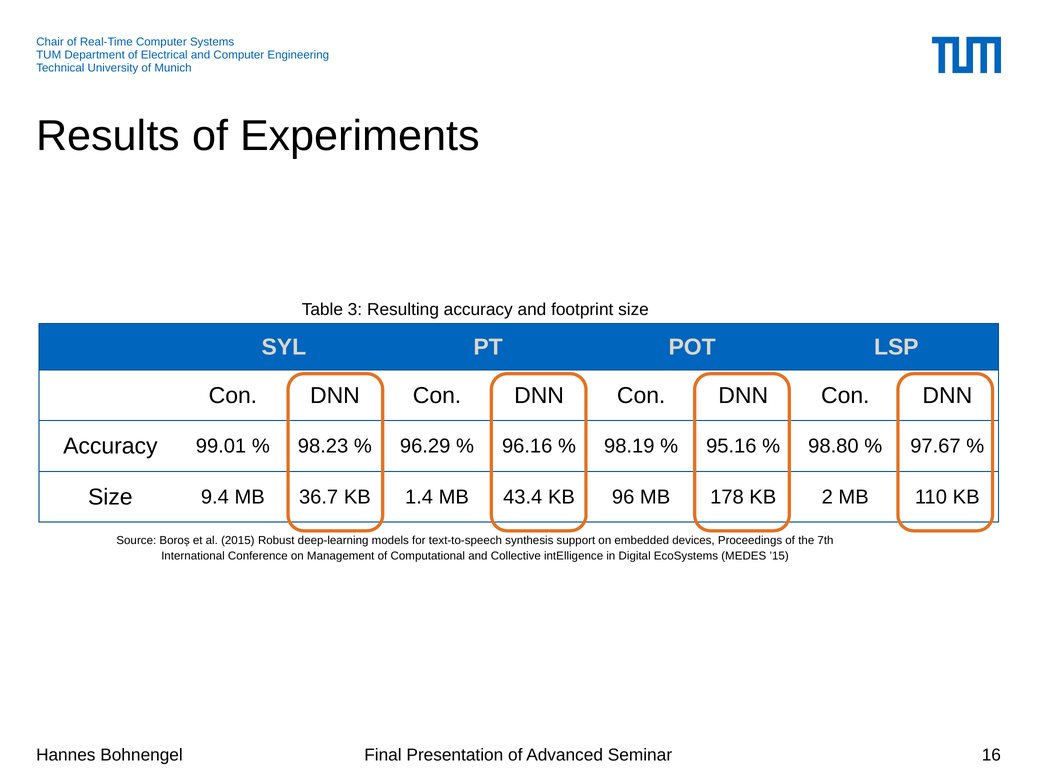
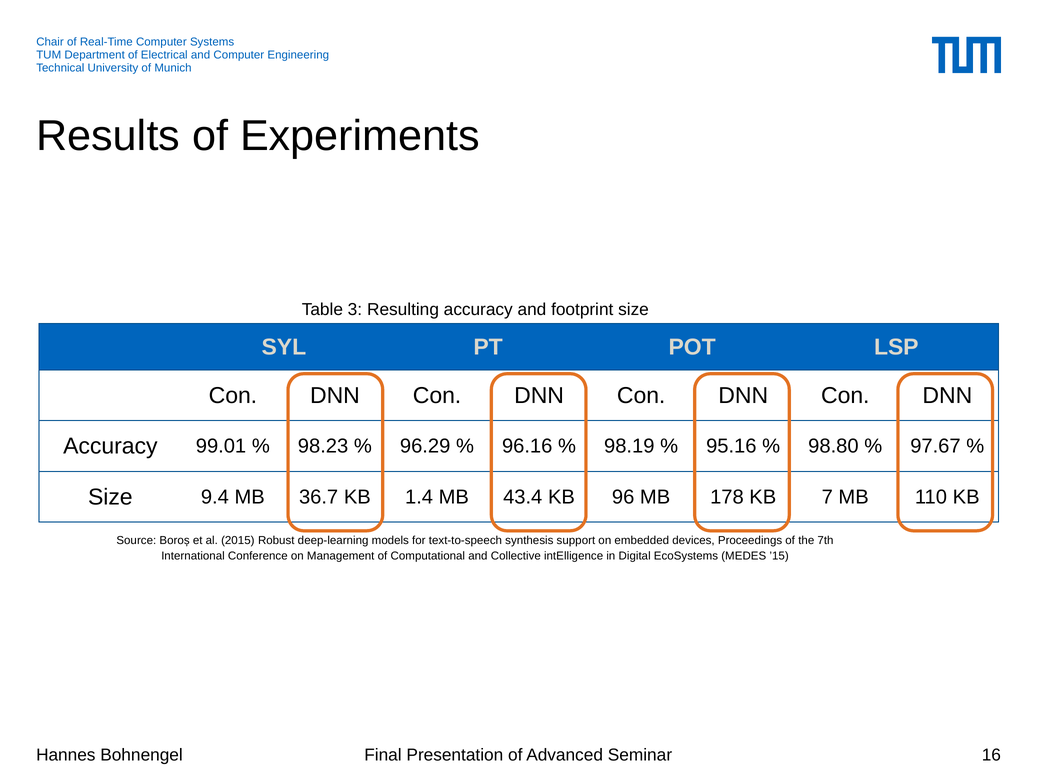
2: 2 -> 7
